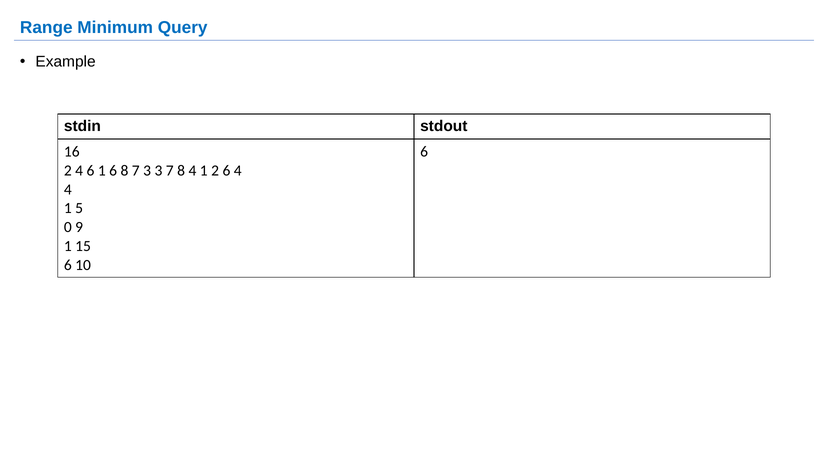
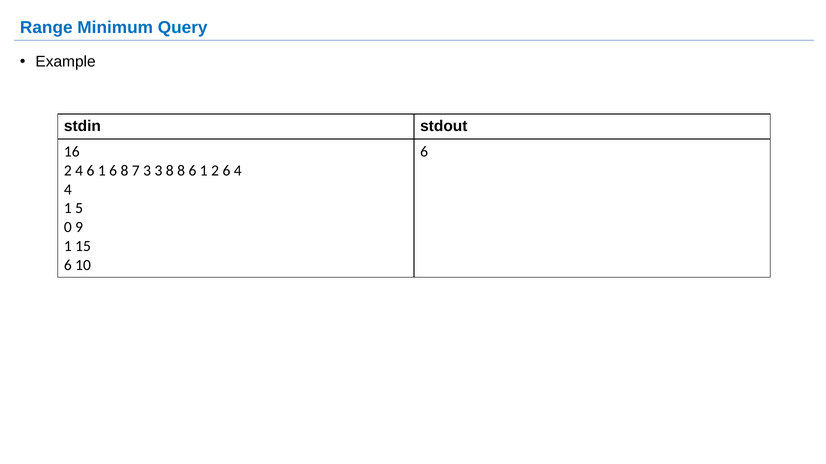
3 7: 7 -> 8
8 4: 4 -> 6
